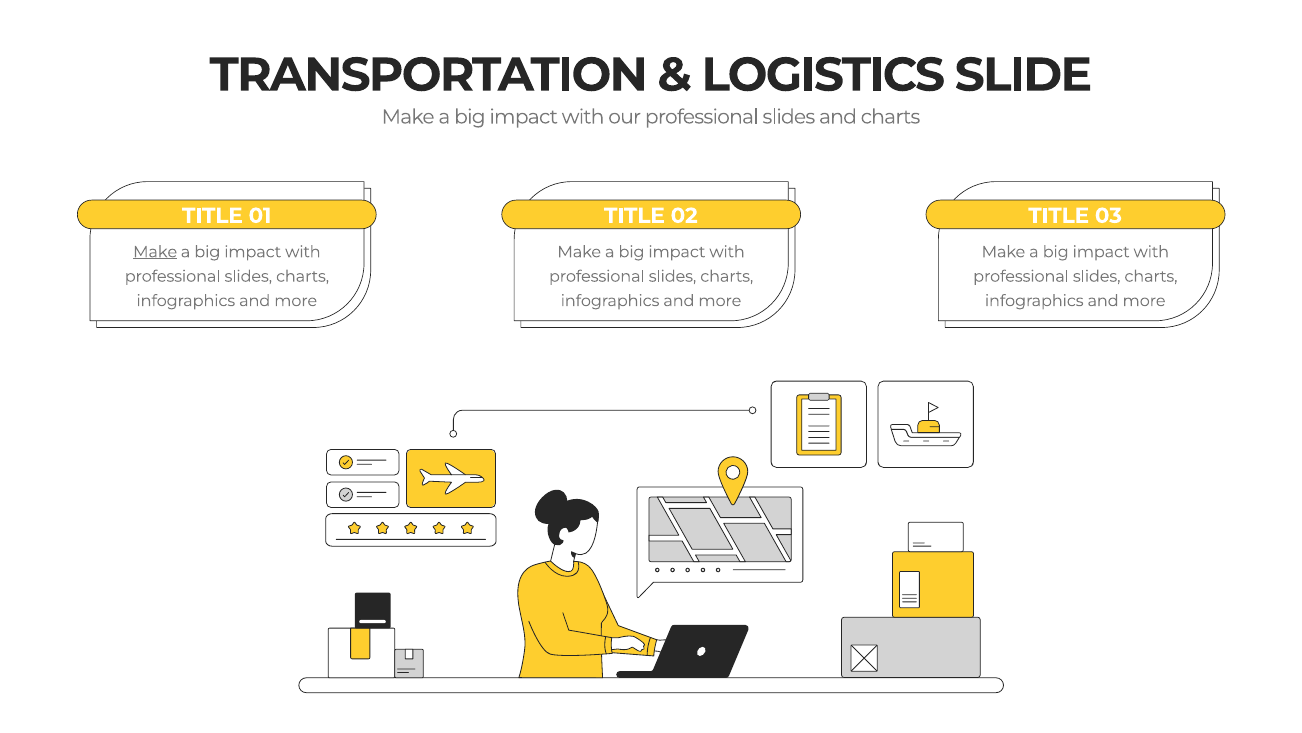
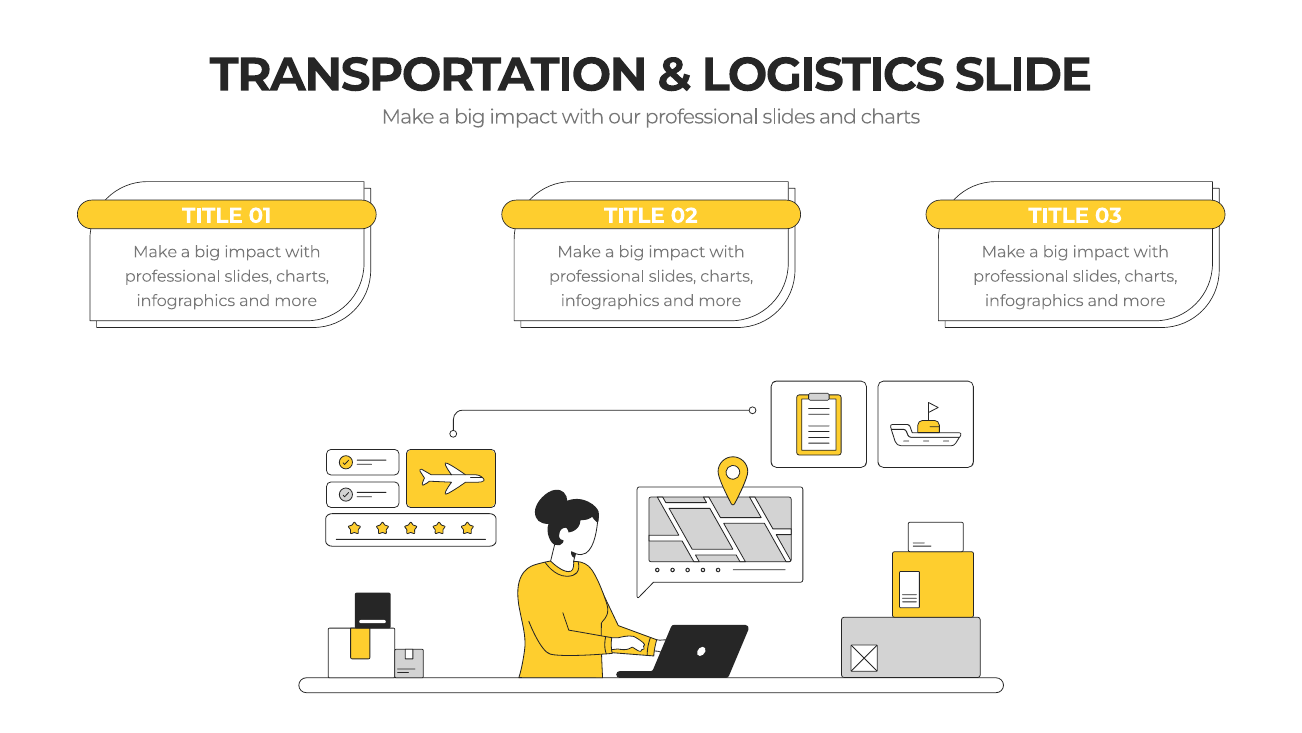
Make at (155, 252) underline: present -> none
